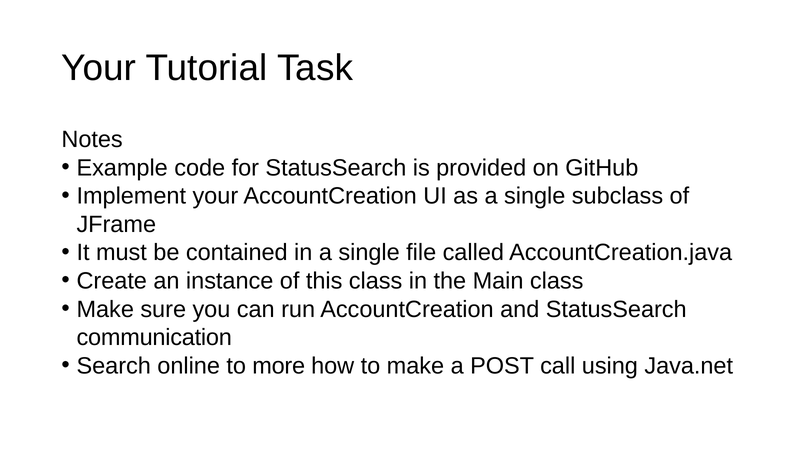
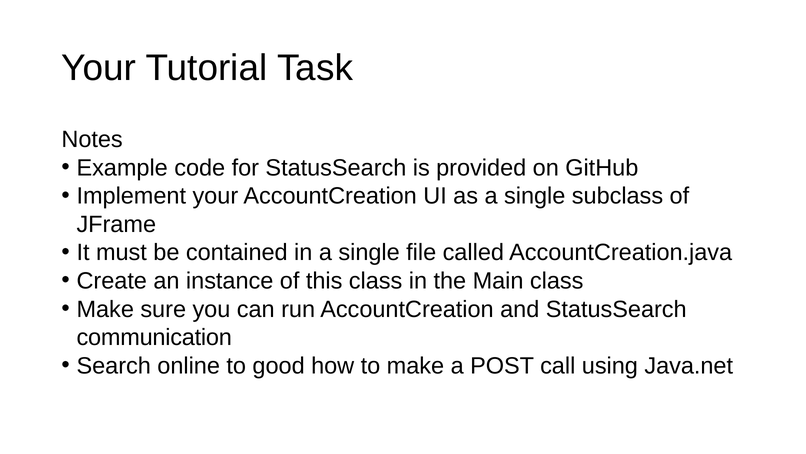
more: more -> good
